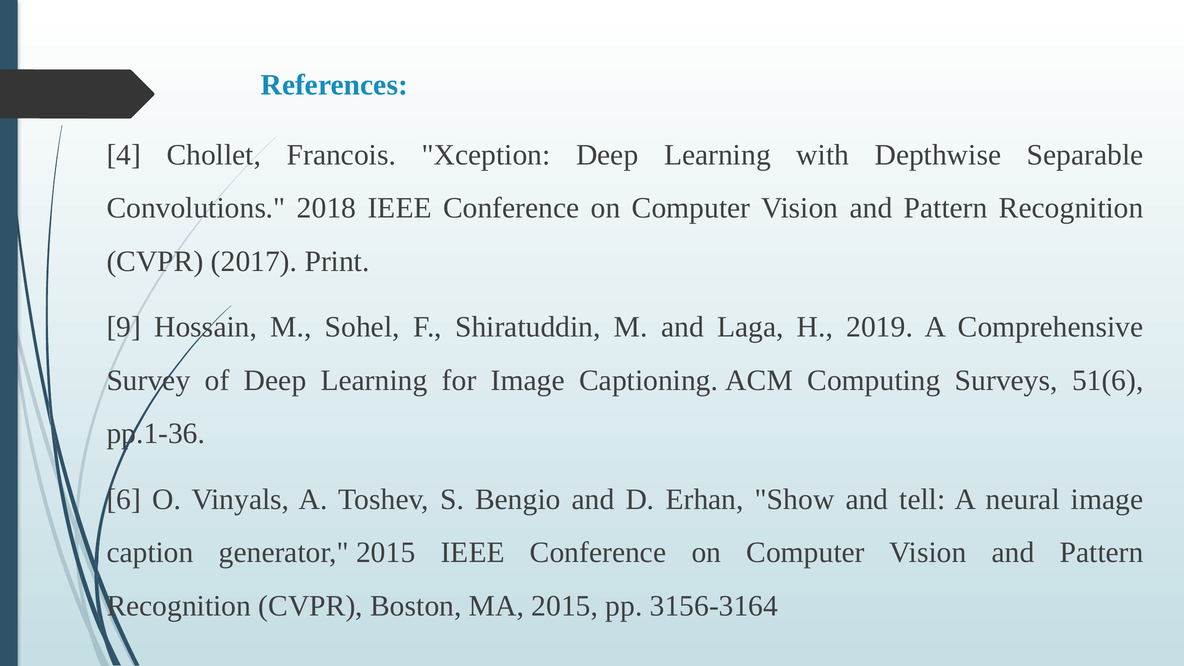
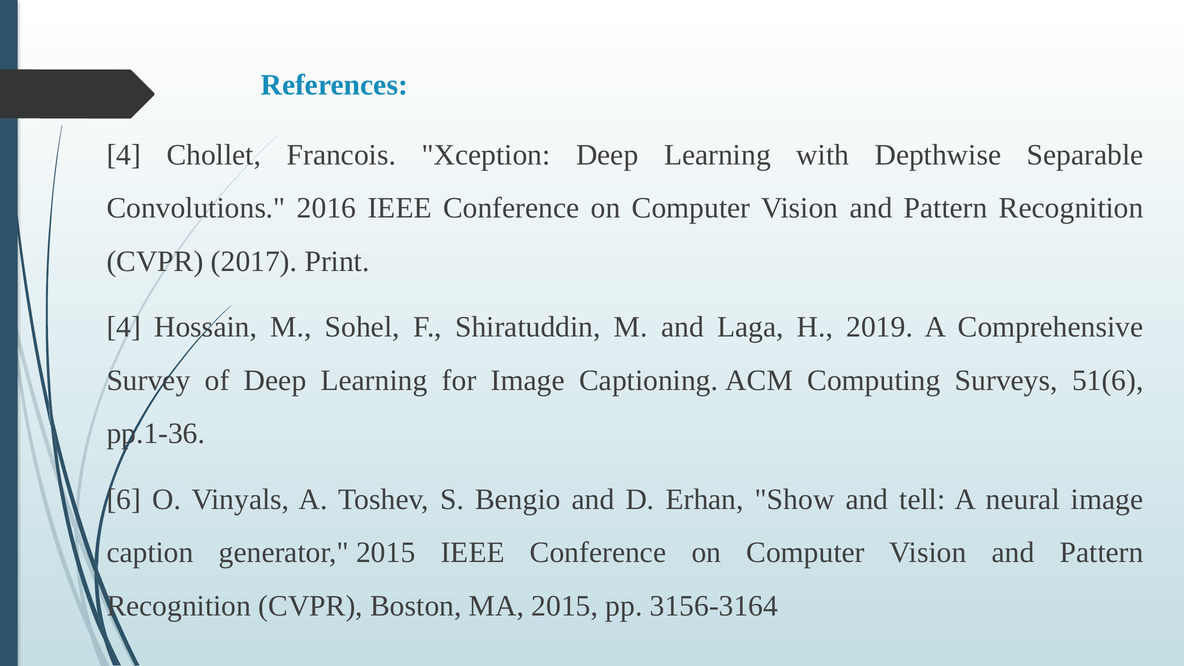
2018: 2018 -> 2016
9 at (124, 327): 9 -> 4
